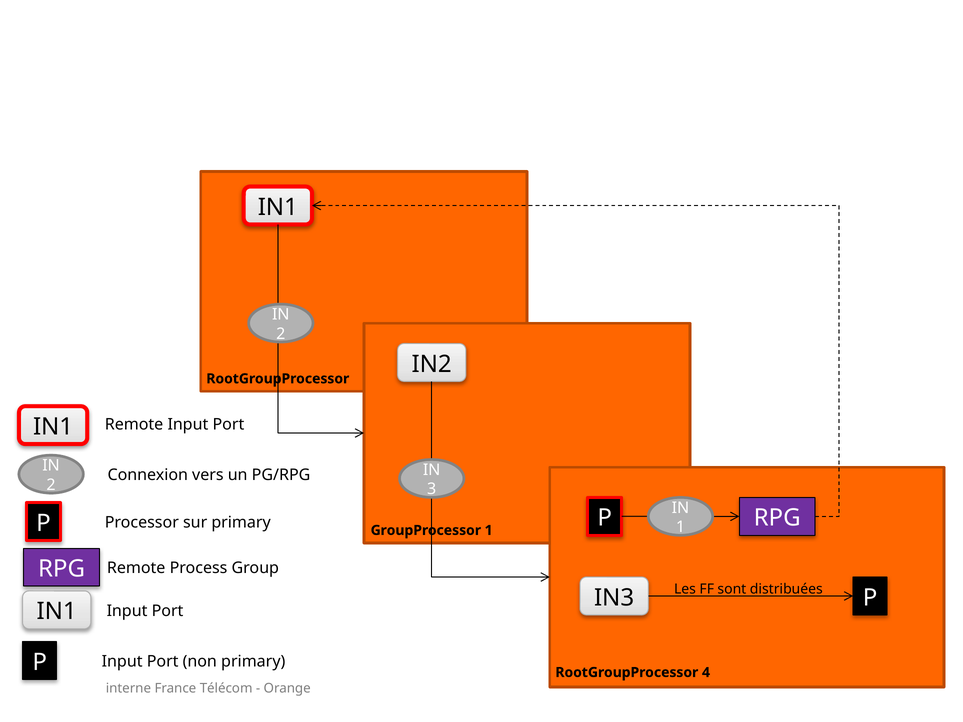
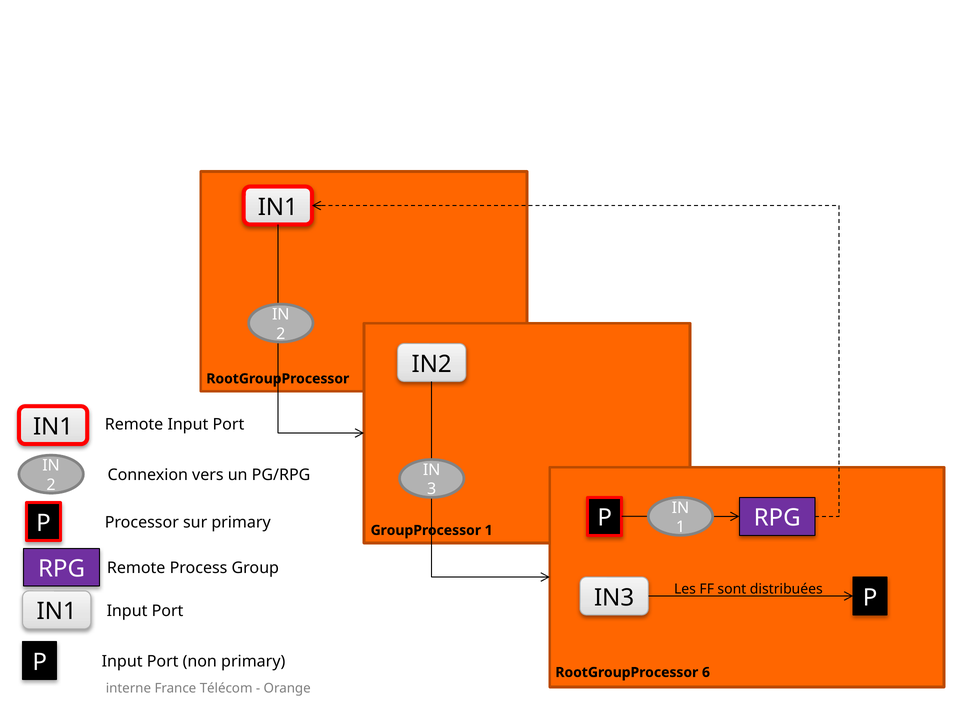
4: 4 -> 6
